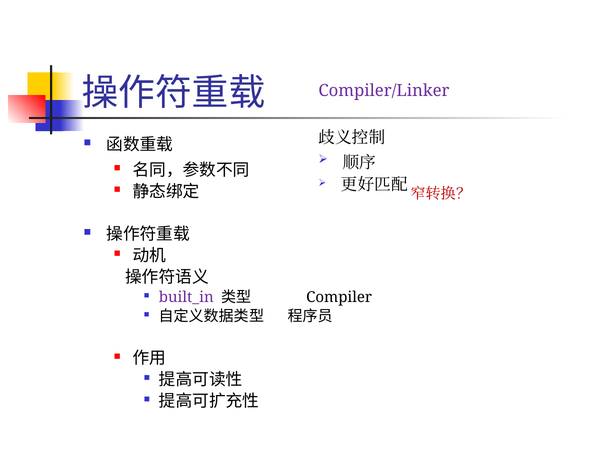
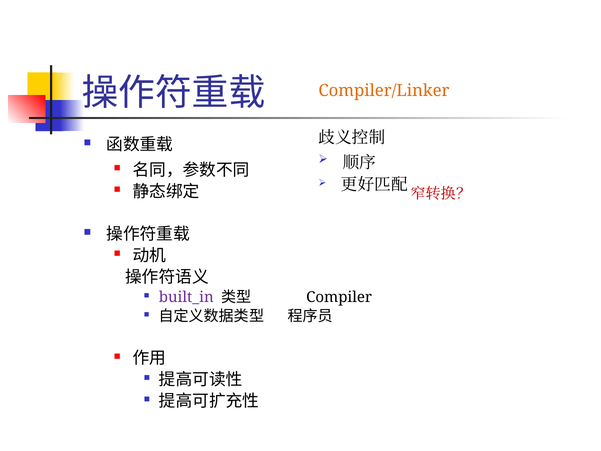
Compiler/Linker colour: purple -> orange
